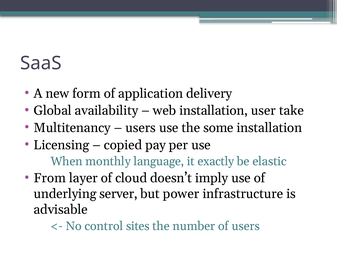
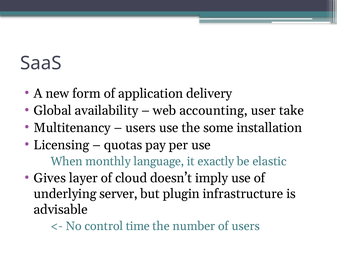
web installation: installation -> accounting
copied: copied -> quotas
From: From -> Gives
power: power -> plugin
sites: sites -> time
